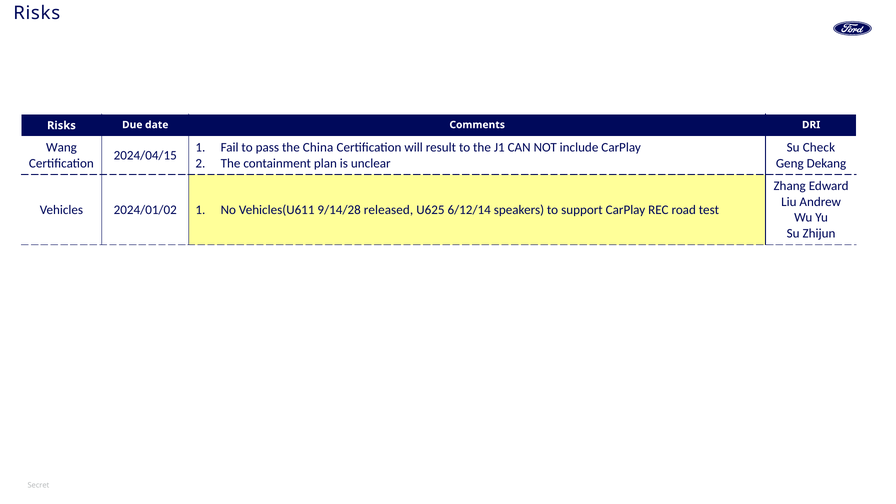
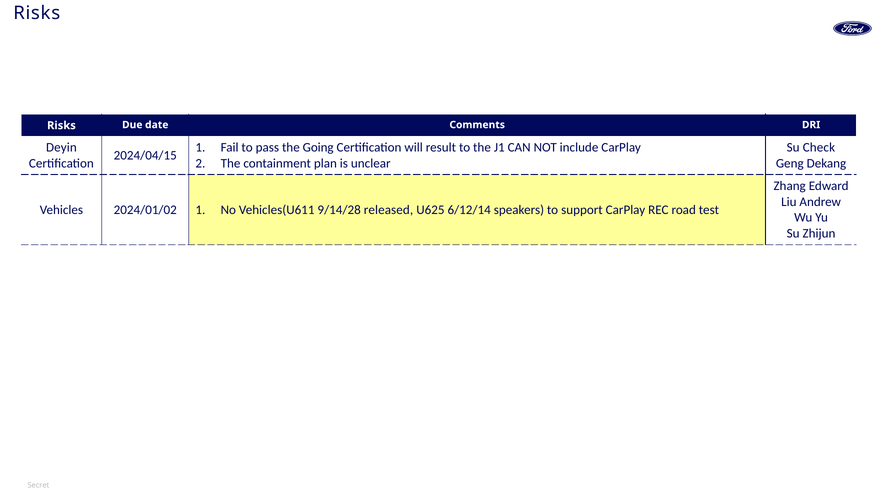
Wang: Wang -> Deyin
China: China -> Going
